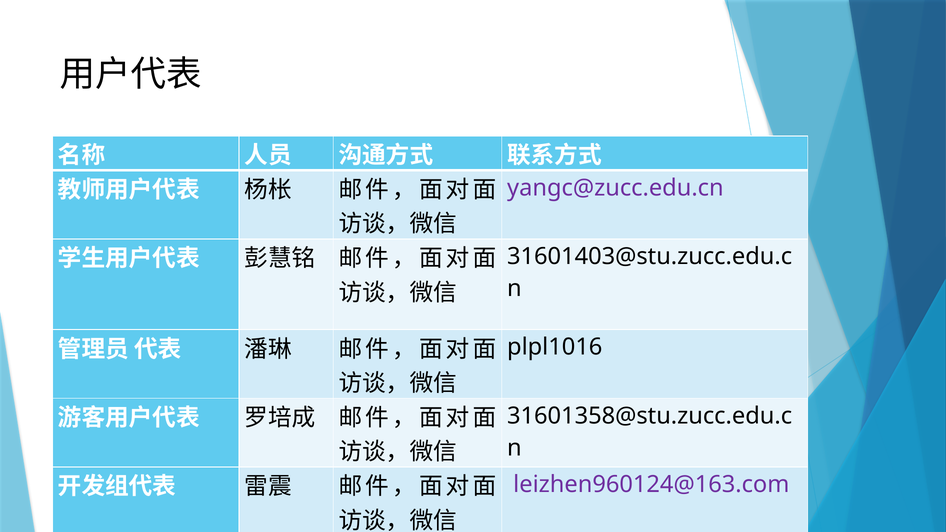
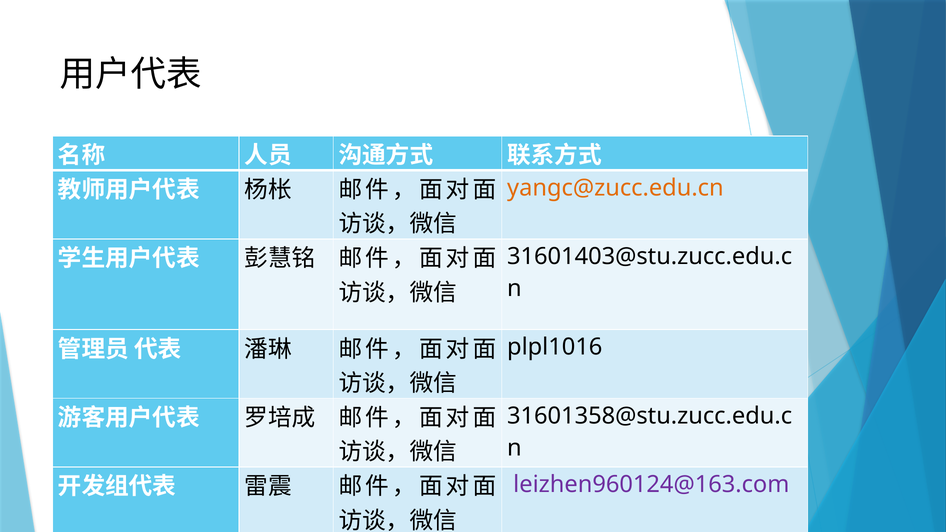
yangc@zucc.edu.cn colour: purple -> orange
